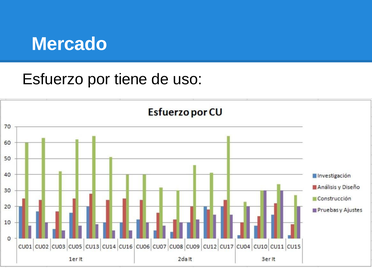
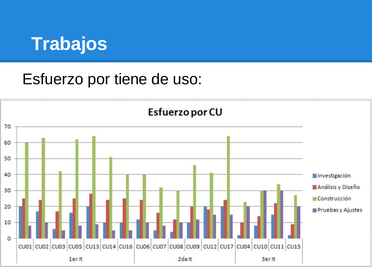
Mercado: Mercado -> Trabajos
